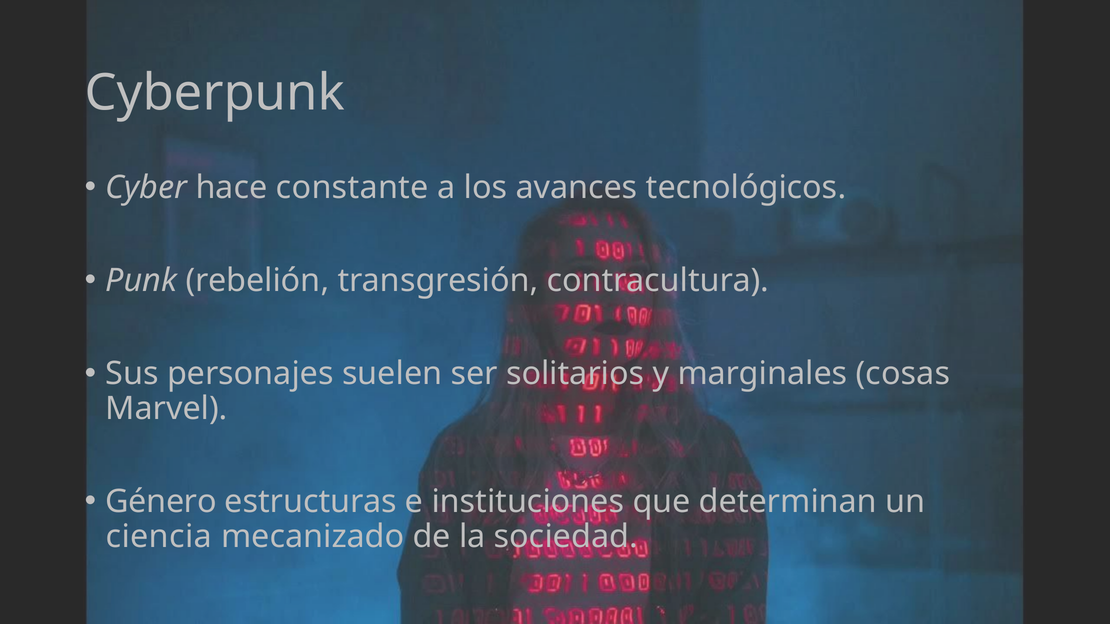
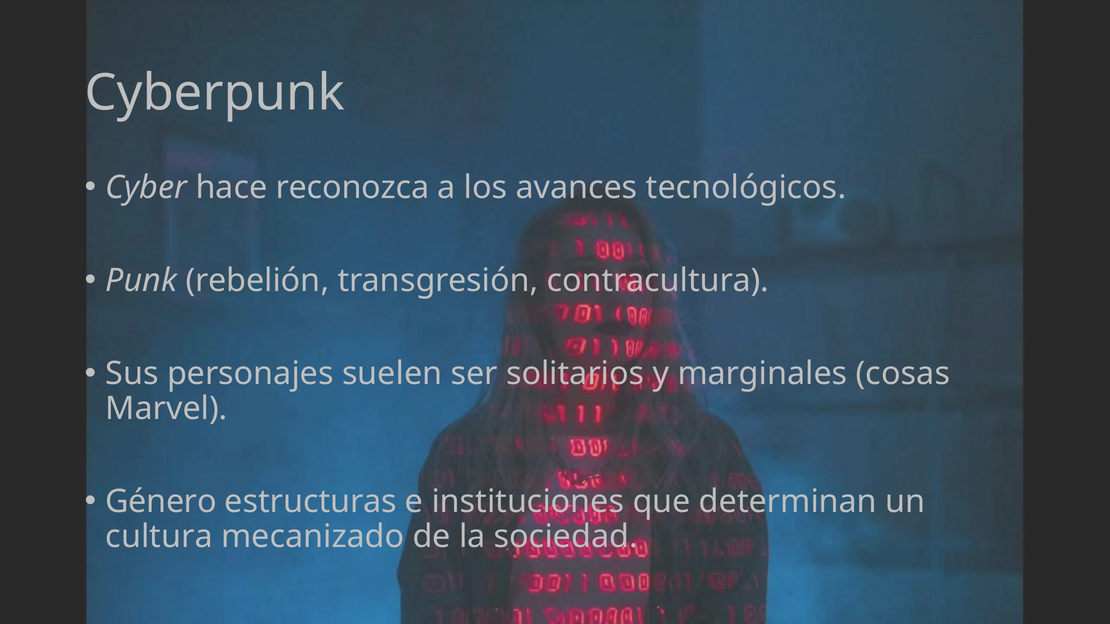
constante: constante -> reconozca
ciencia: ciencia -> cultura
